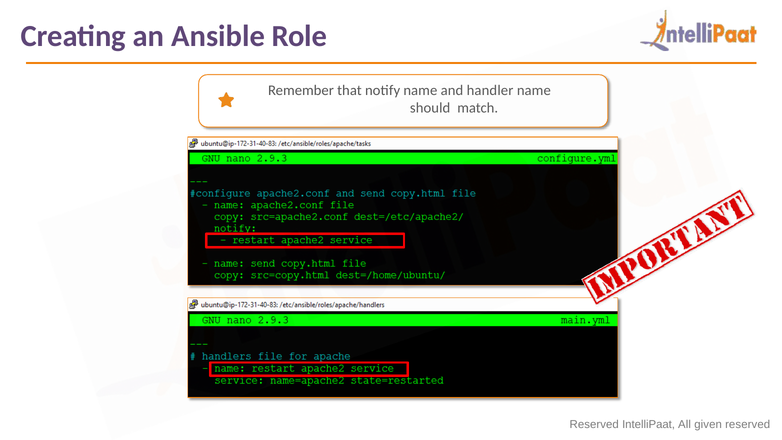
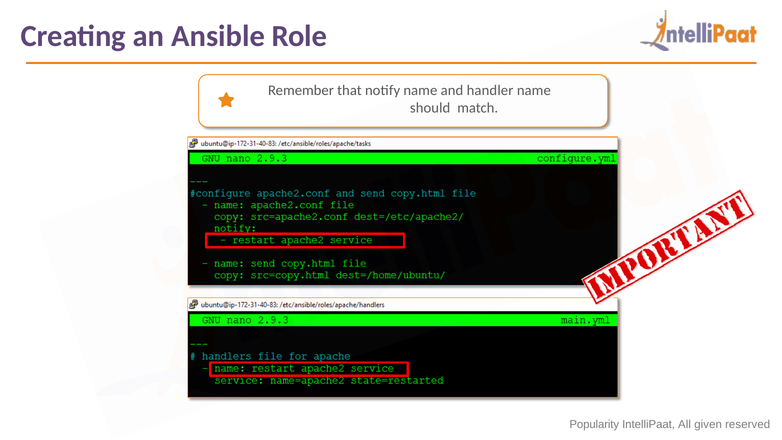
Reserved at (594, 424): Reserved -> Popularity
